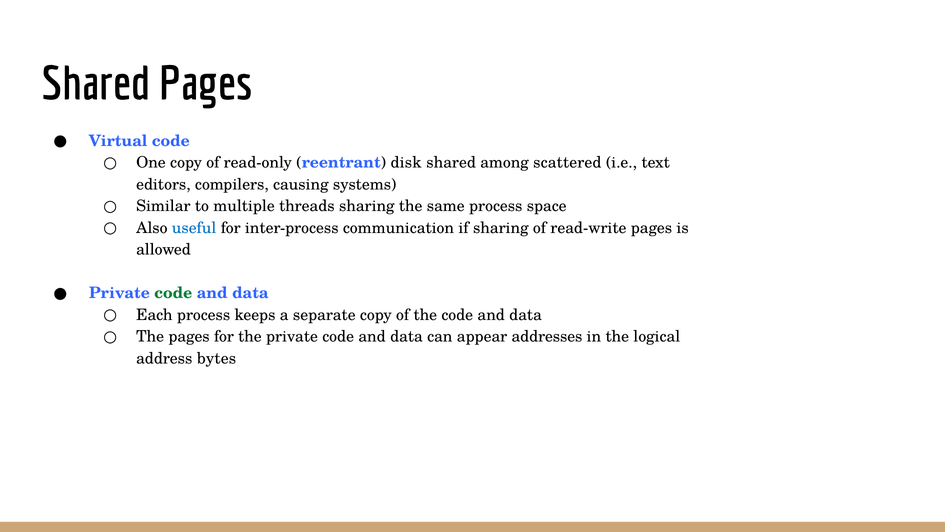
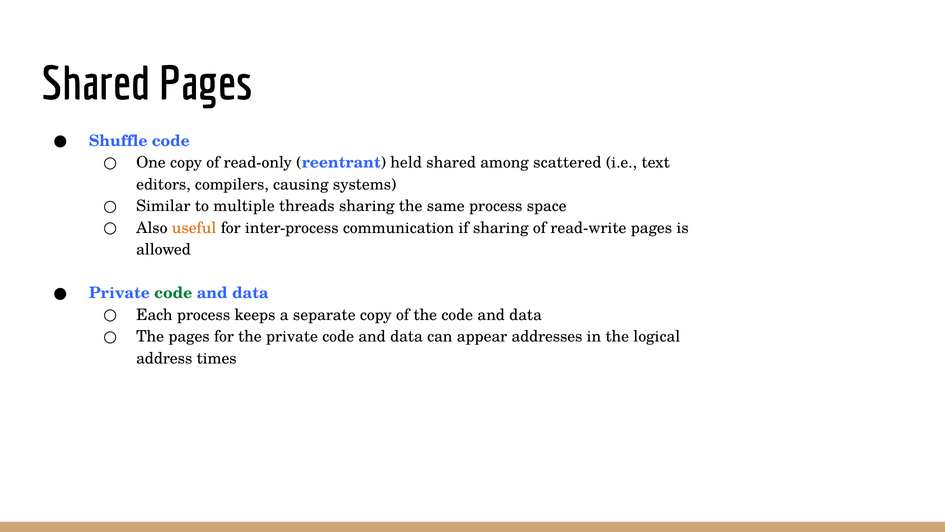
Virtual: Virtual -> Shuffle
disk: disk -> held
useful colour: blue -> orange
bytes: bytes -> times
